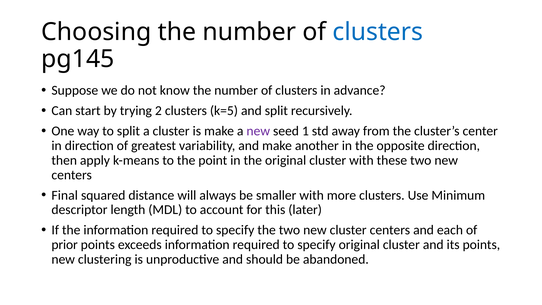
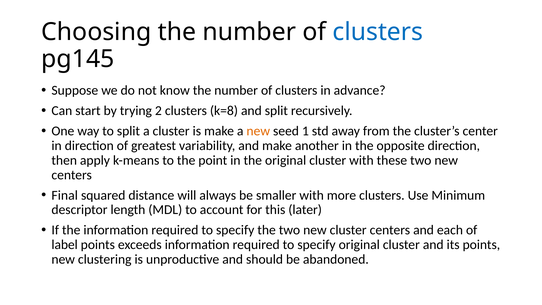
k=5: k=5 -> k=8
new at (258, 131) colour: purple -> orange
prior: prior -> label
